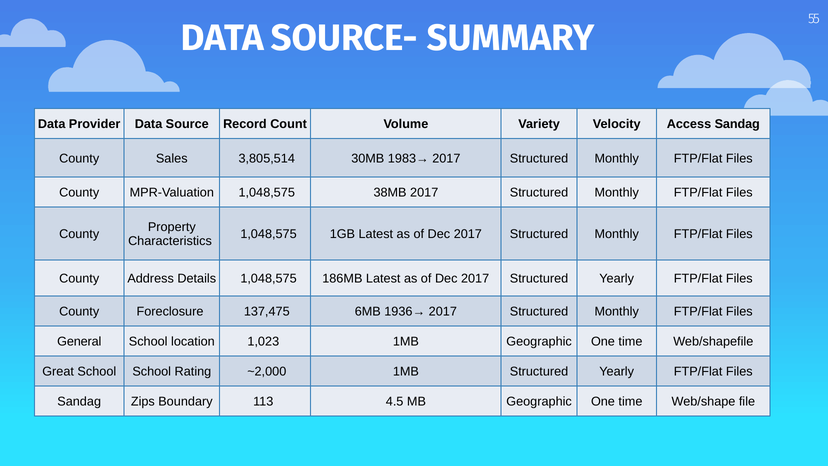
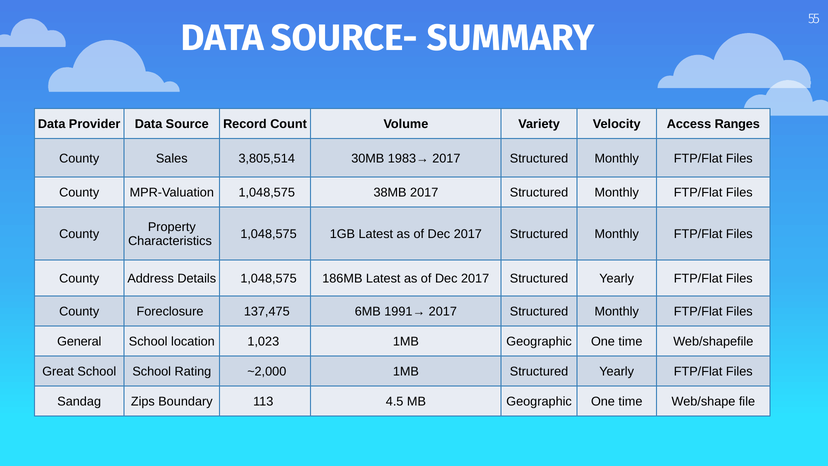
Access Sandag: Sandag -> Ranges
1936→: 1936→ -> 1991→
